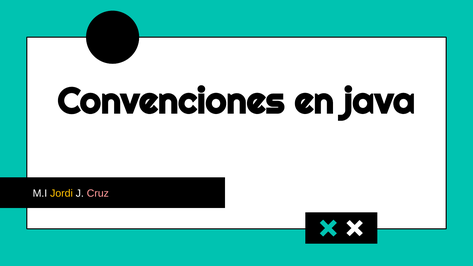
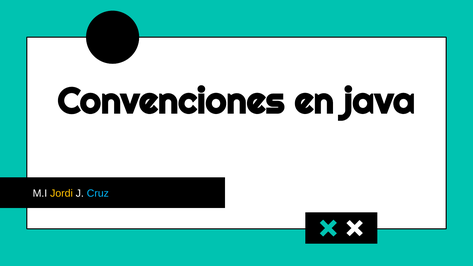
Cruz colour: pink -> light blue
